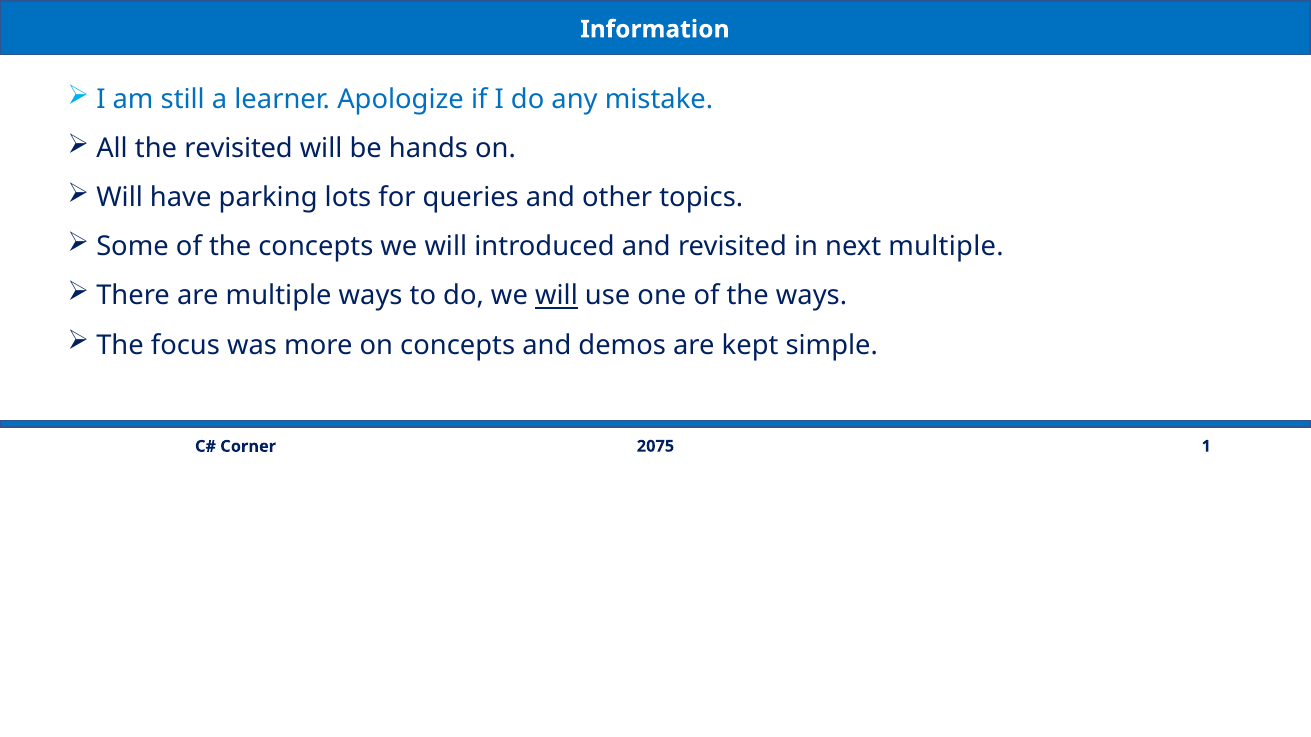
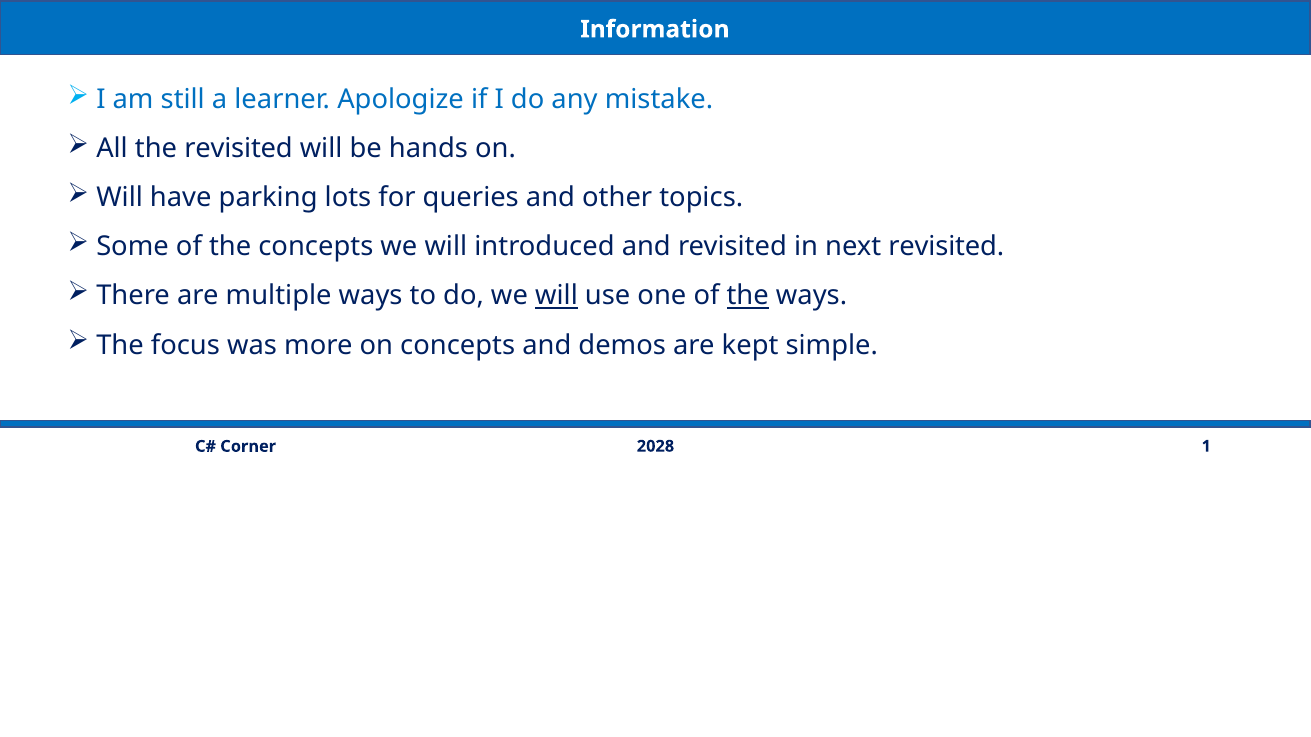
next multiple: multiple -> revisited
the at (748, 296) underline: none -> present
2075: 2075 -> 2028
